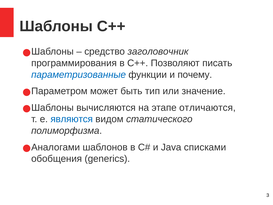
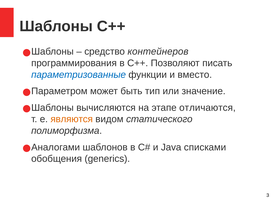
заголовочник: заголовочник -> контейнеров
почему: почему -> вместо
являются colour: blue -> orange
